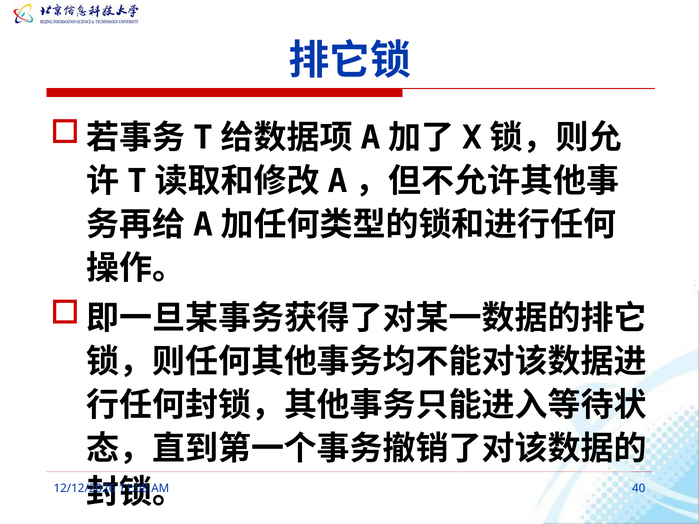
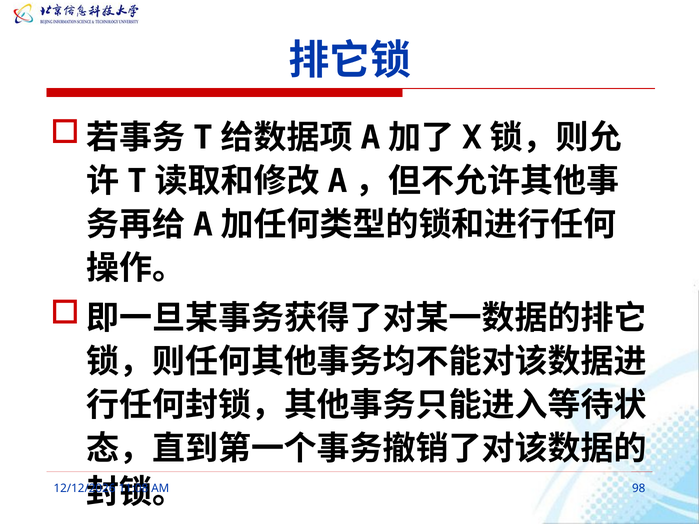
40: 40 -> 98
